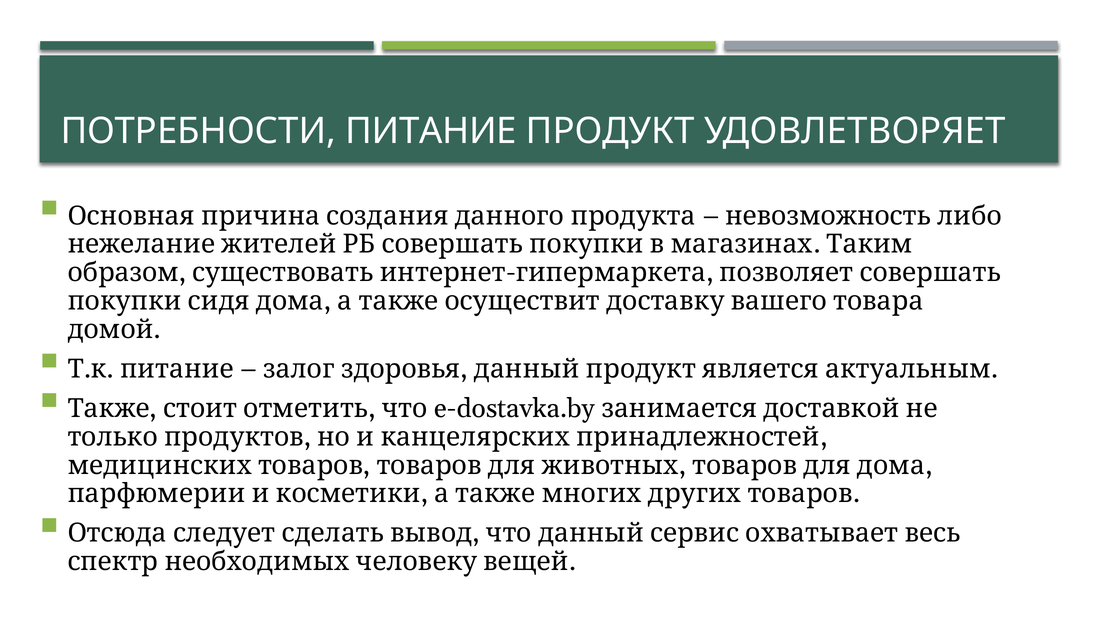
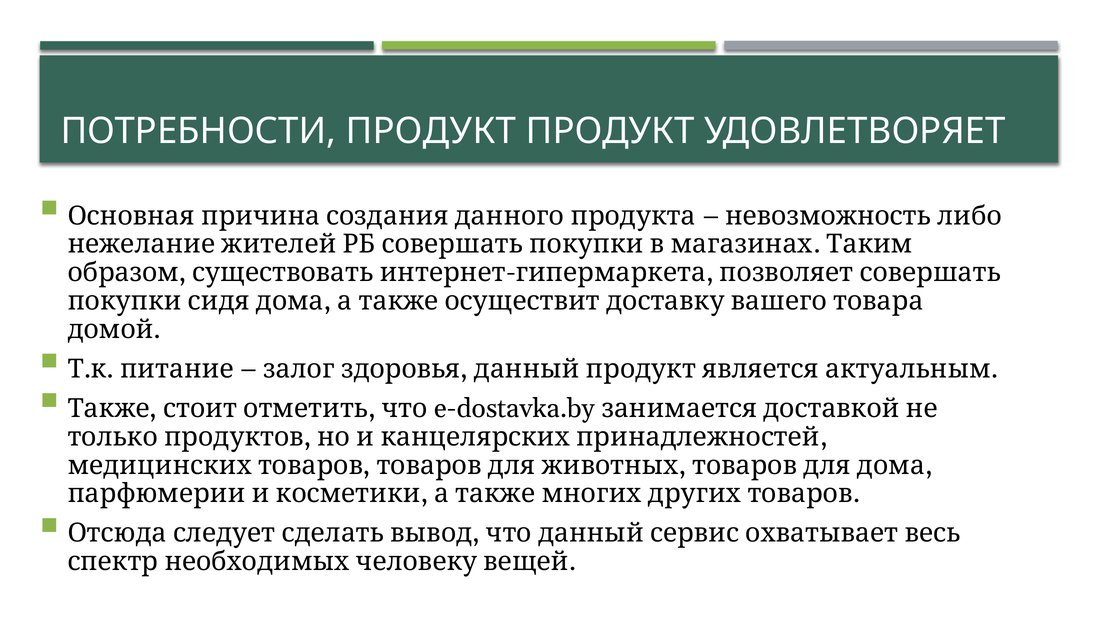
ПОТРЕБНОСТИ ПИТАНИЕ: ПИТАНИЕ -> ПРОДУКТ
